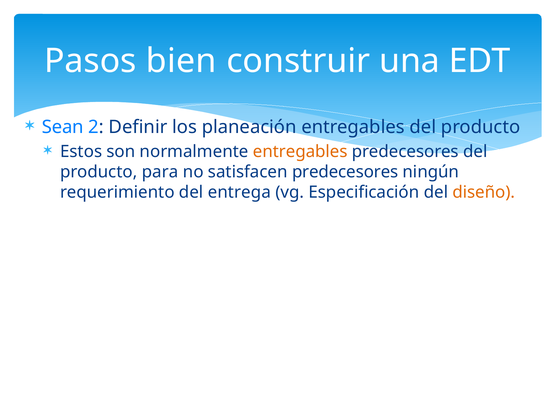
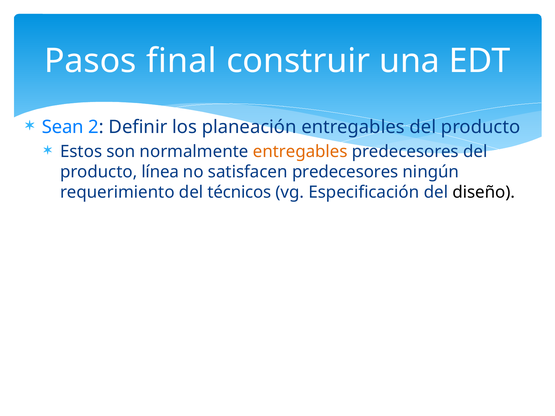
bien: bien -> final
para: para -> línea
entrega: entrega -> técnicos
diseño colour: orange -> black
